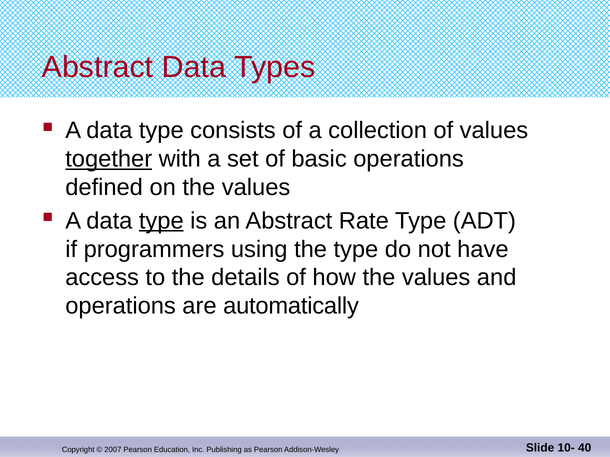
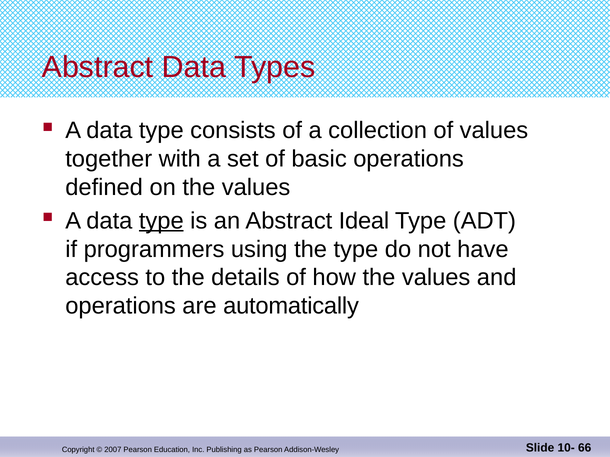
together underline: present -> none
Rate: Rate -> Ideal
40: 40 -> 66
